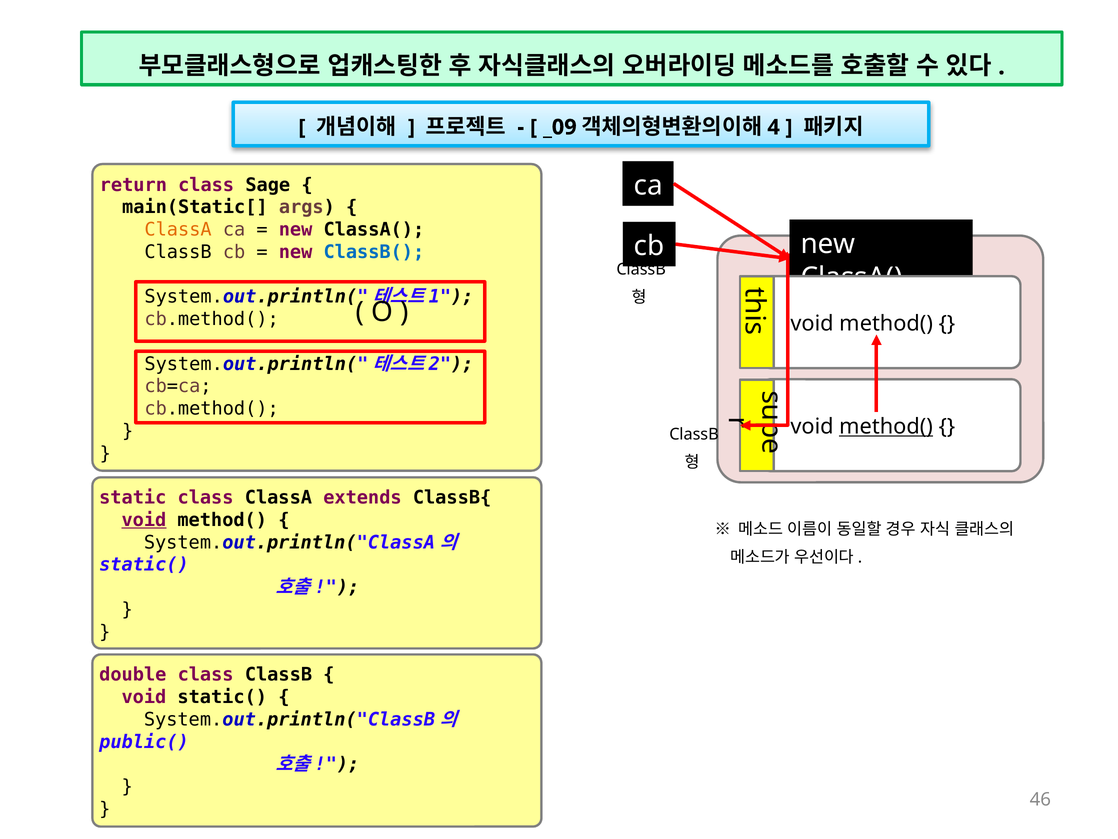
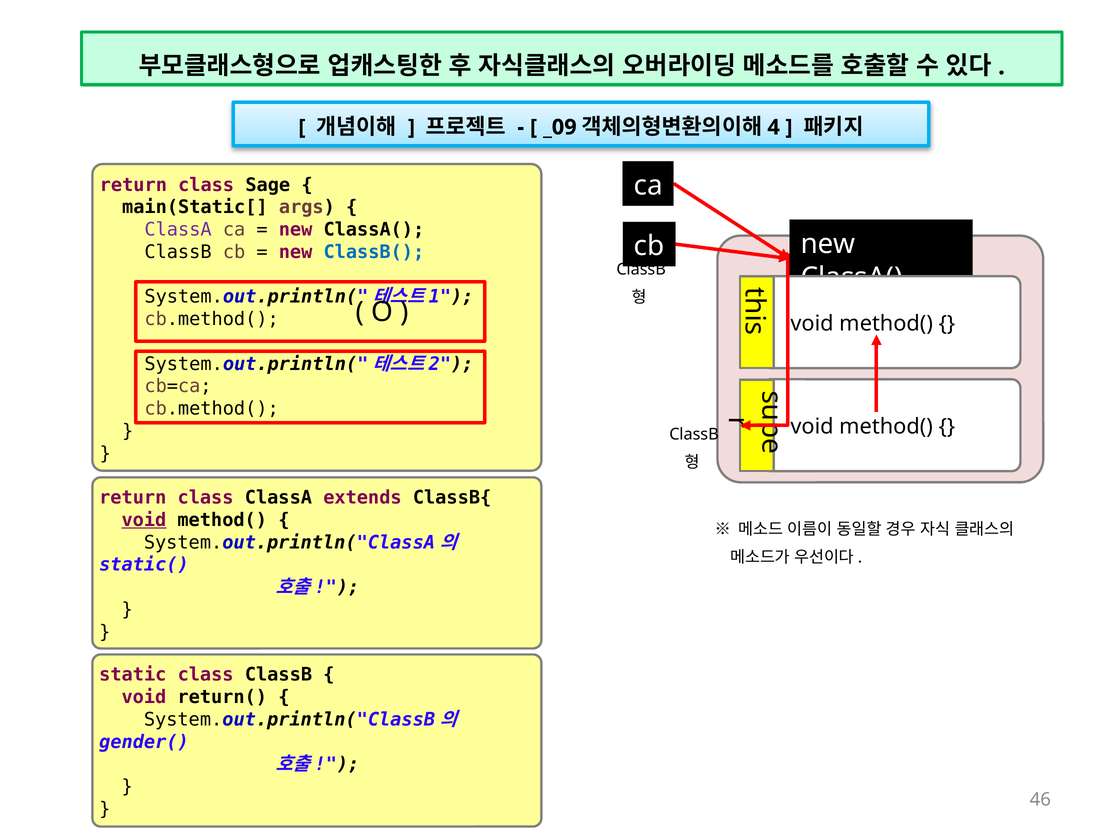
ClassA at (178, 230) colour: orange -> purple
method( at (886, 426) underline: present -> none
static at (133, 497): static -> return
double: double -> static
void static(: static( -> return(
public(: public( -> gender(
